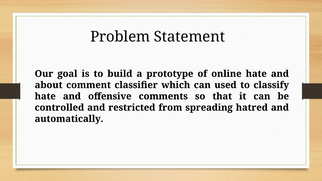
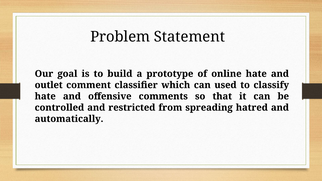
about: about -> outlet
